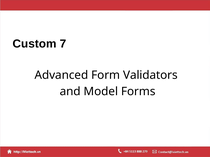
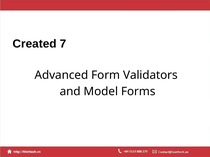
Custom: Custom -> Created
